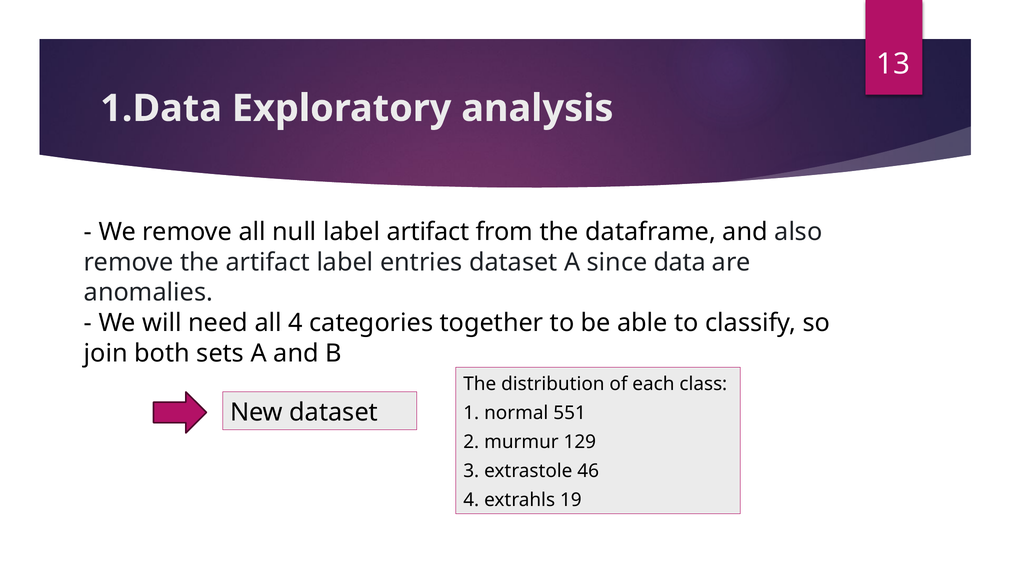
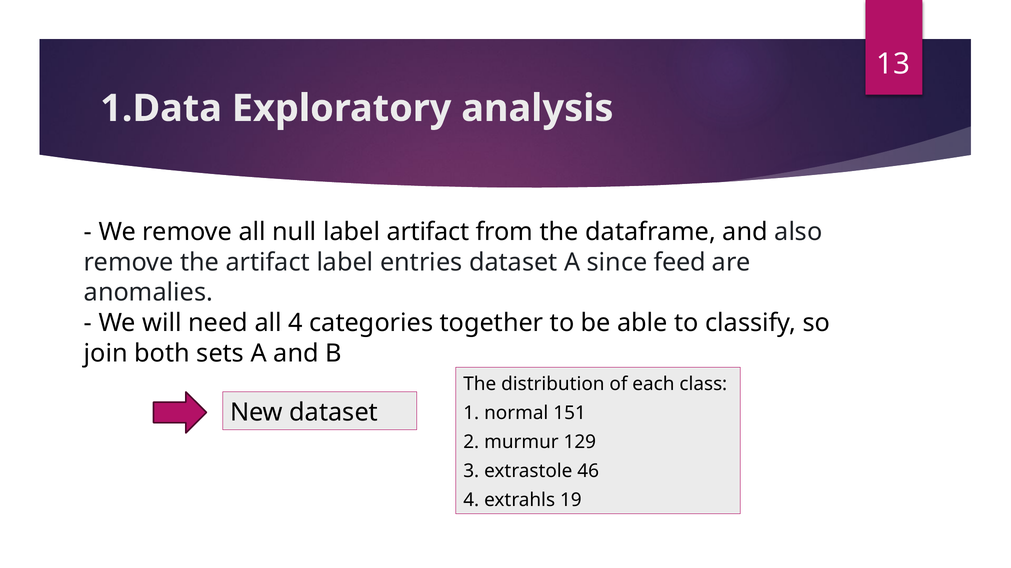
data: data -> feed
551: 551 -> 151
